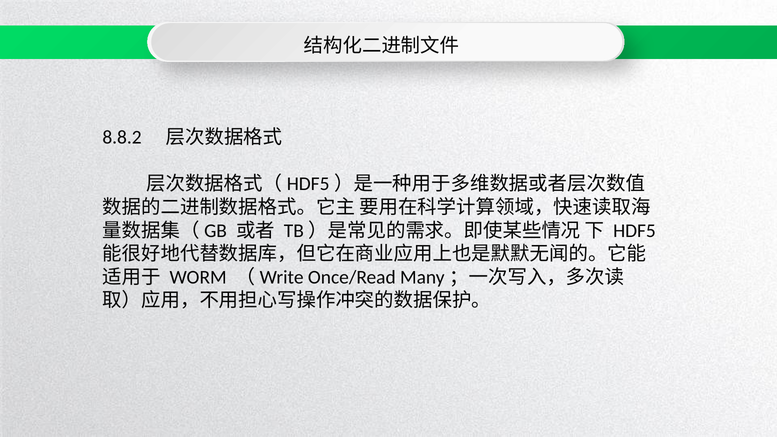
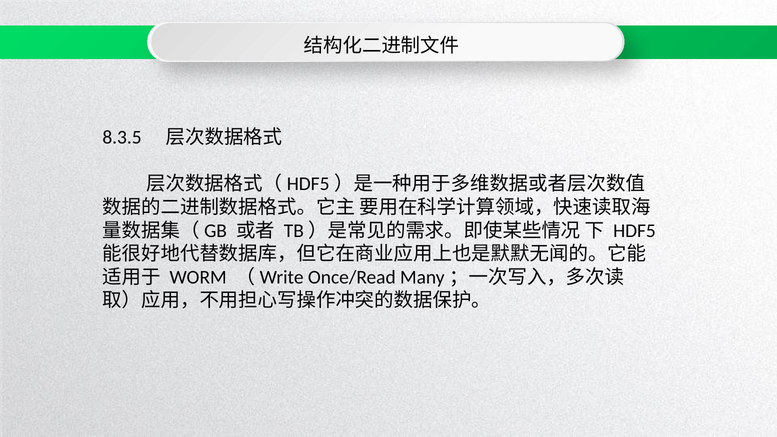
8.8.2: 8.8.2 -> 8.3.5
